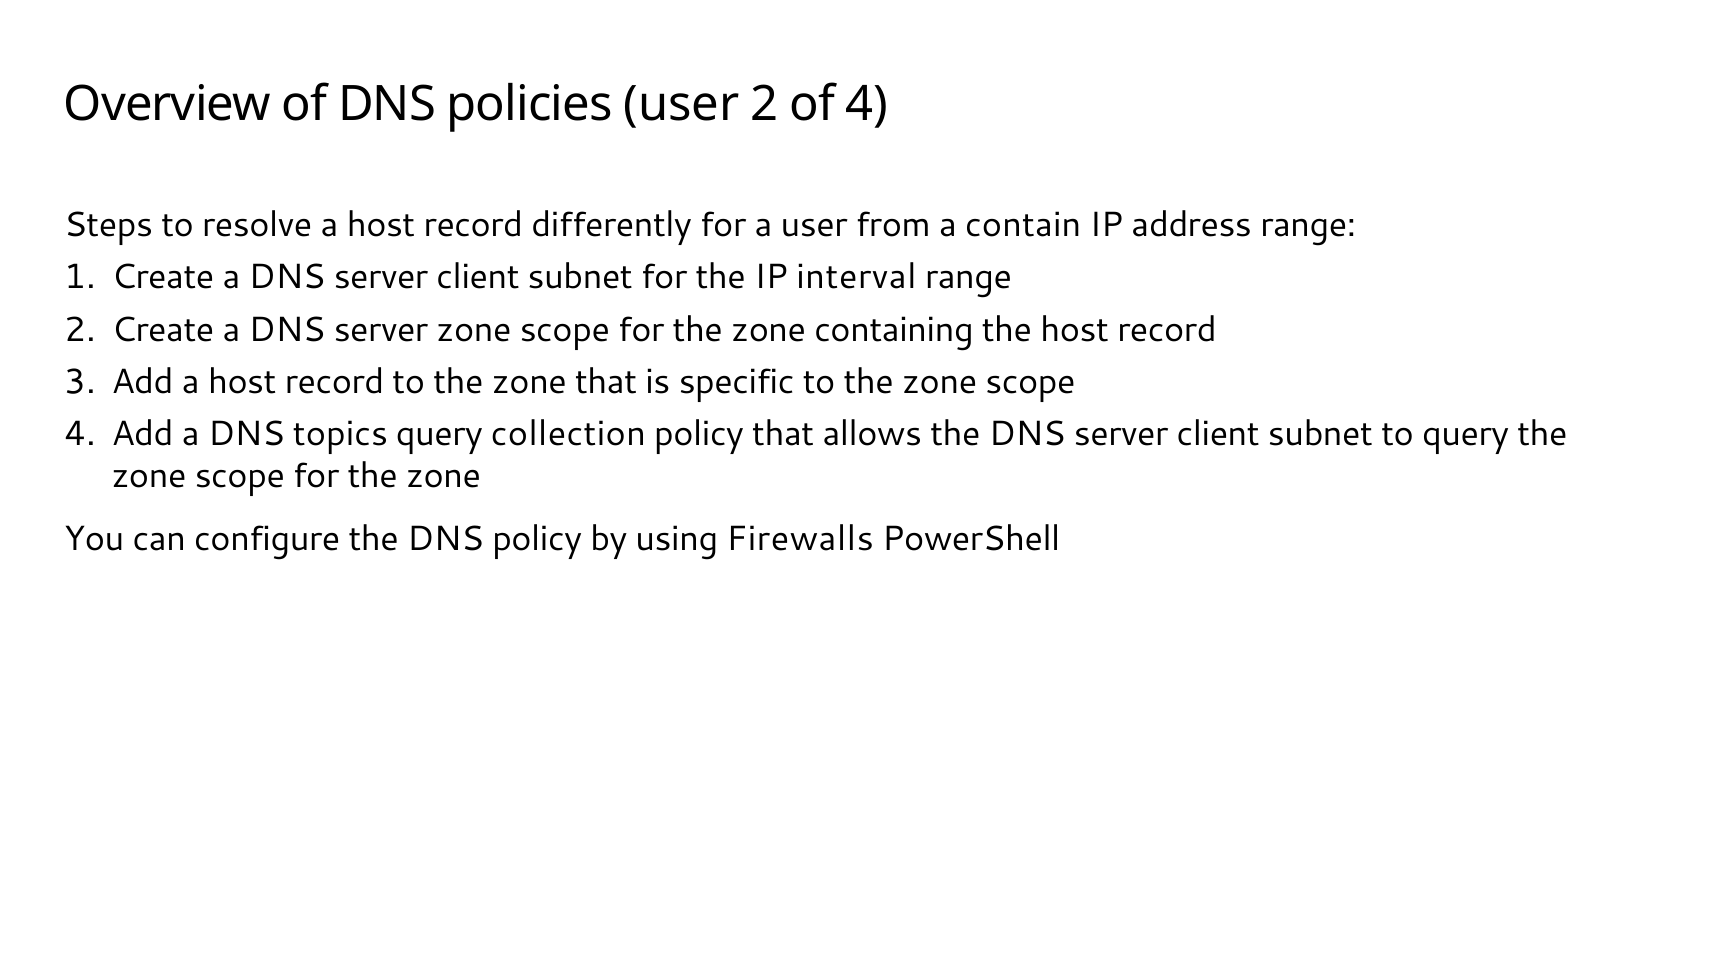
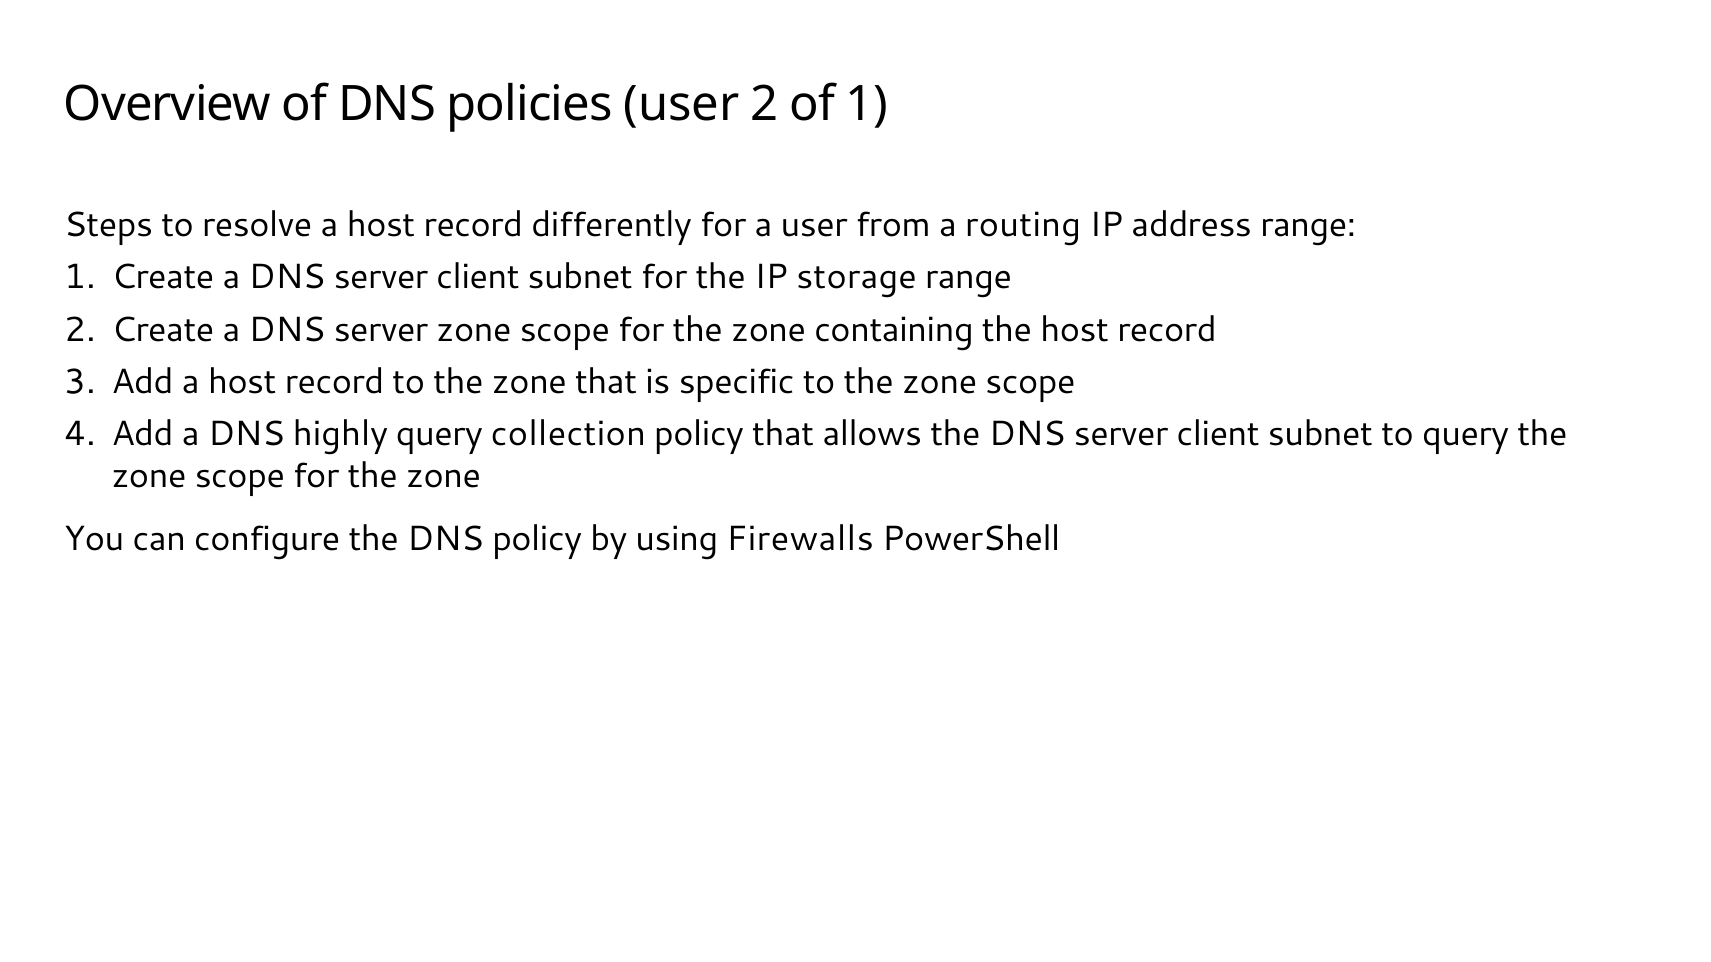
of 4: 4 -> 1
contain: contain -> routing
interval: interval -> storage
topics: topics -> highly
